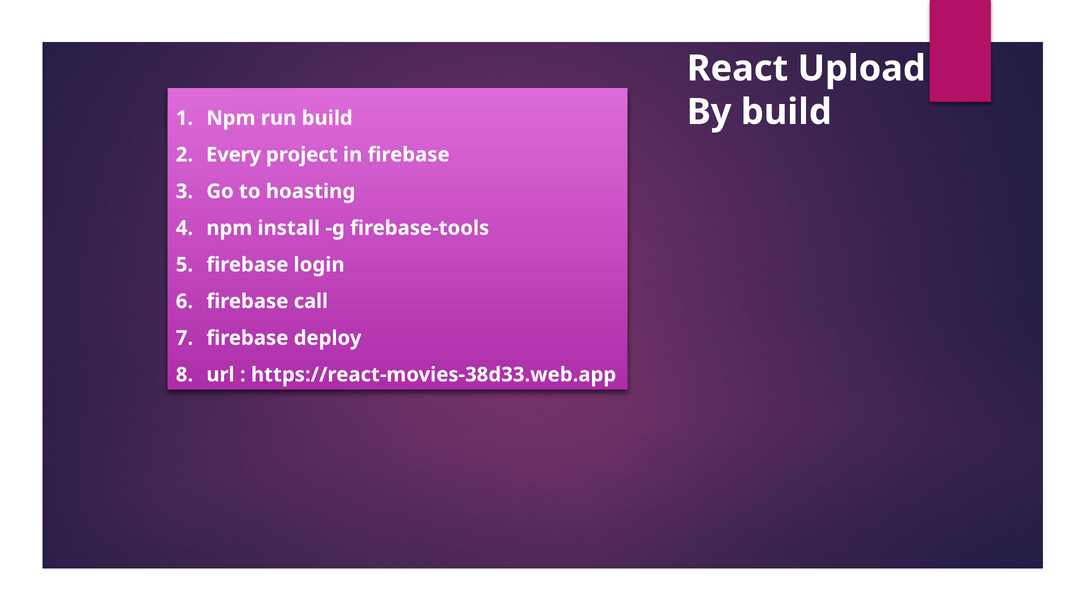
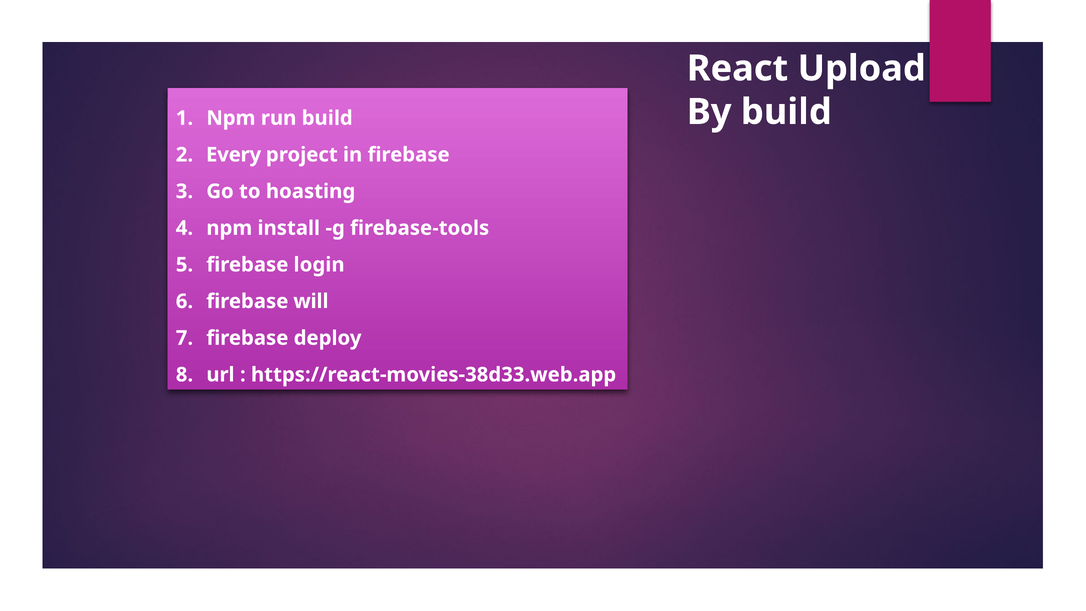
call: call -> will
